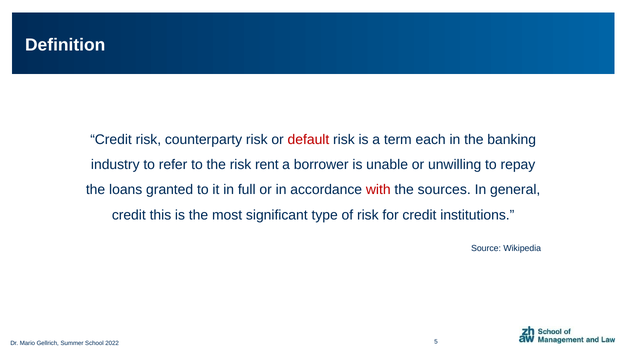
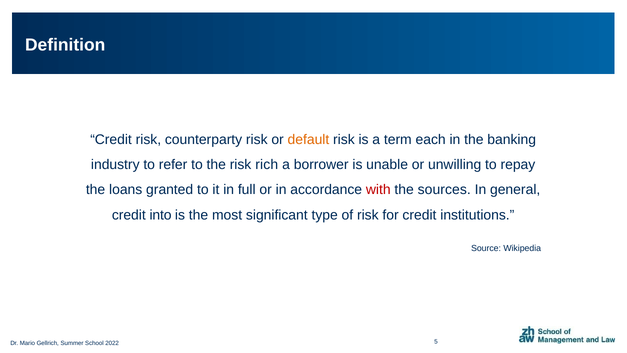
default colour: red -> orange
rent: rent -> rich
this: this -> into
